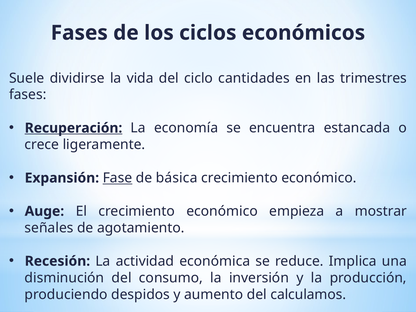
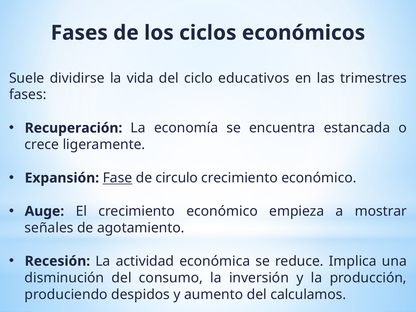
cantidades: cantidades -> educativos
Recuperación underline: present -> none
básica: básica -> circulo
